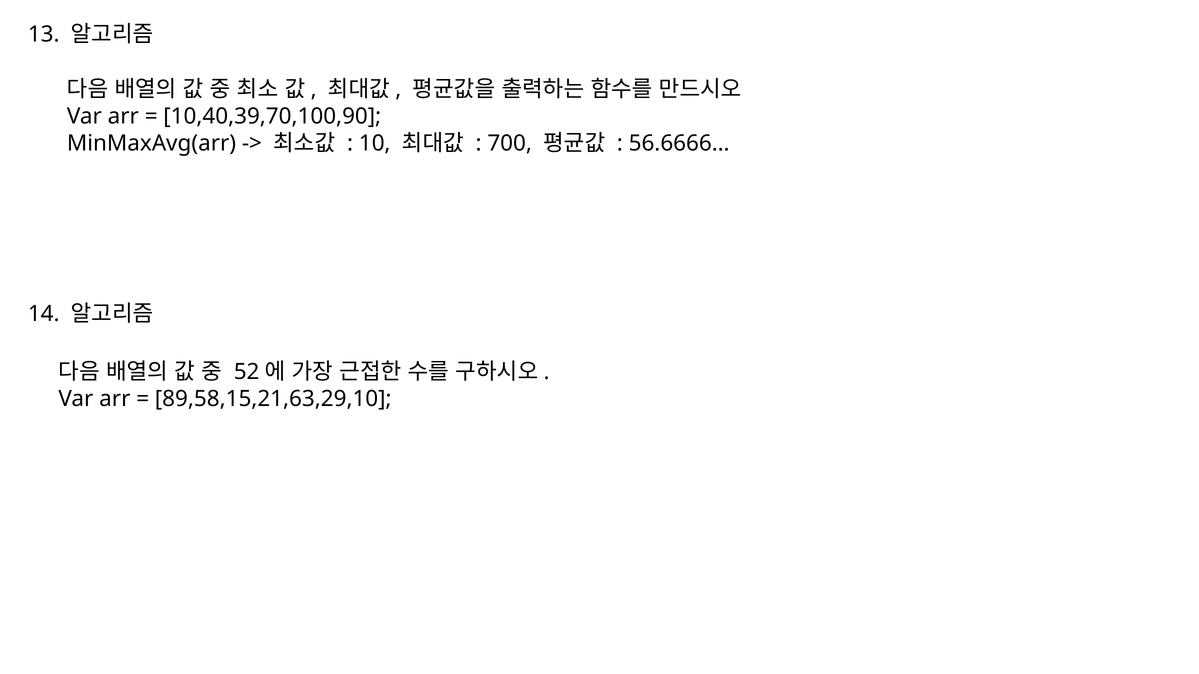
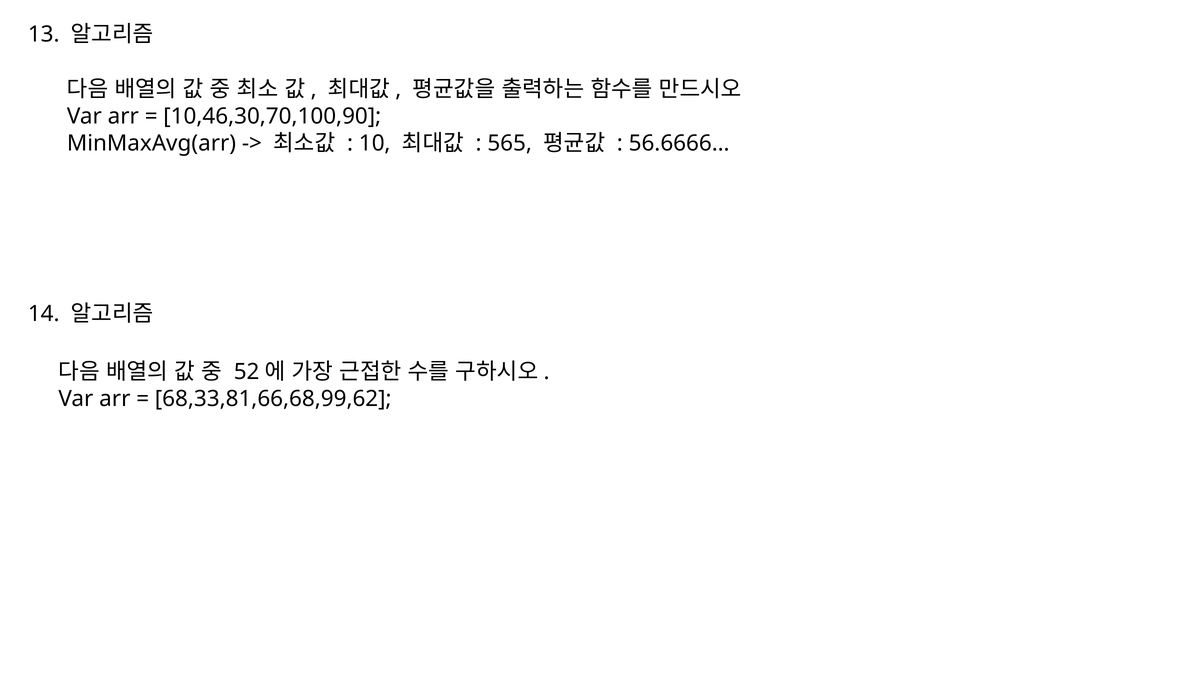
10,40,39,70,100,90: 10,40,39,70,100,90 -> 10,46,30,70,100,90
700: 700 -> 565
89,58,15,21,63,29,10: 89,58,15,21,63,29,10 -> 68,33,81,66,68,99,62
